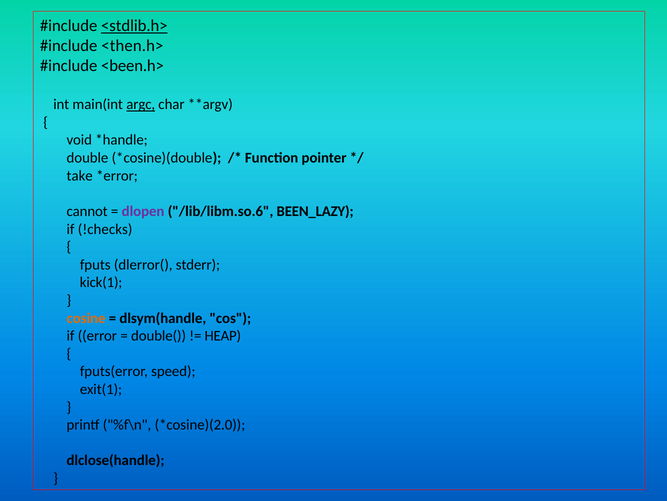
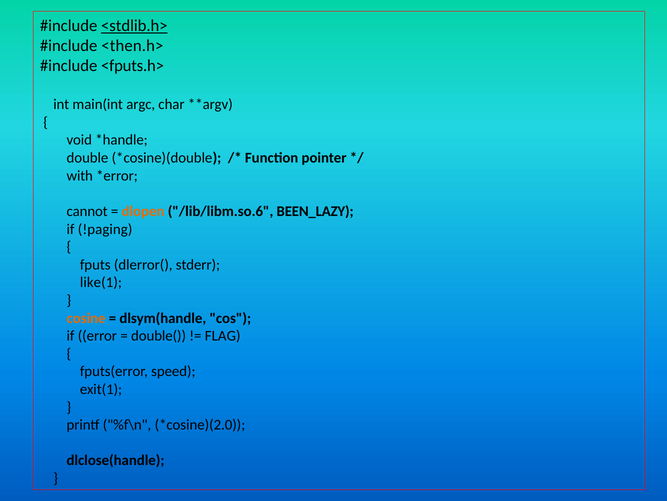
<been.h>: <been.h> -> <fputs.h>
argc underline: present -> none
take: take -> with
dlopen colour: purple -> orange
!checks: !checks -> !paging
kick(1: kick(1 -> like(1
HEAP: HEAP -> FLAG
